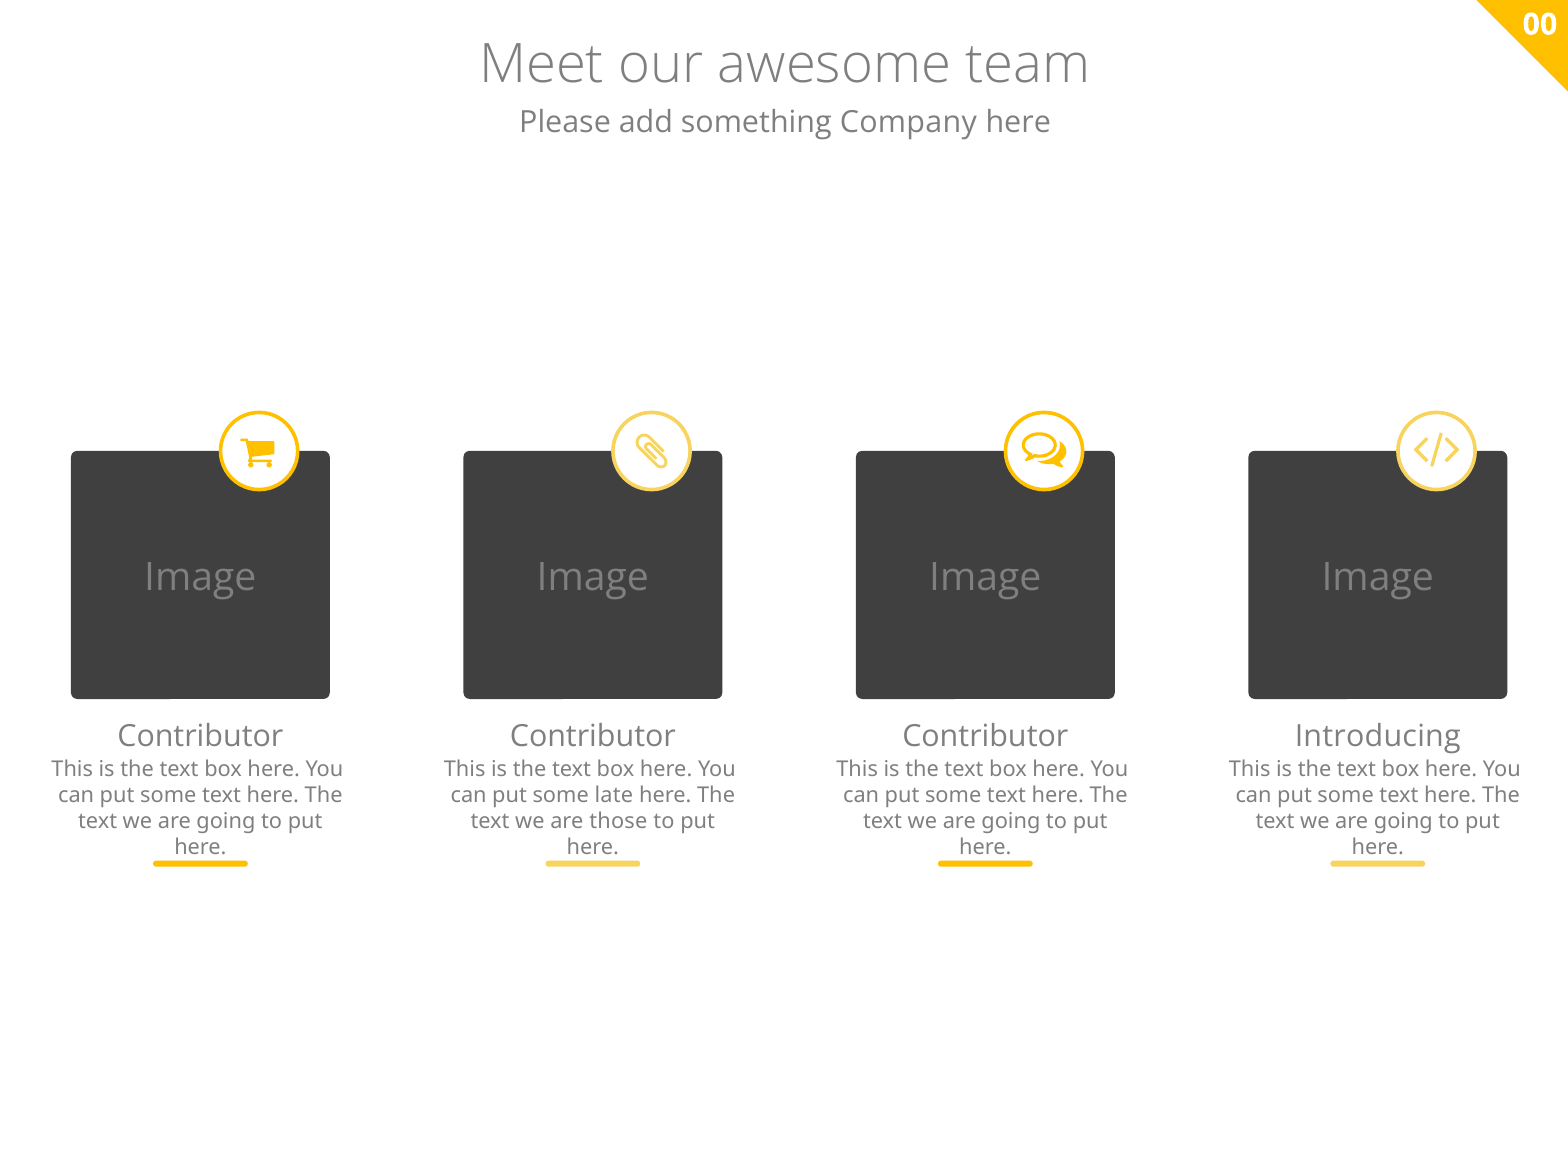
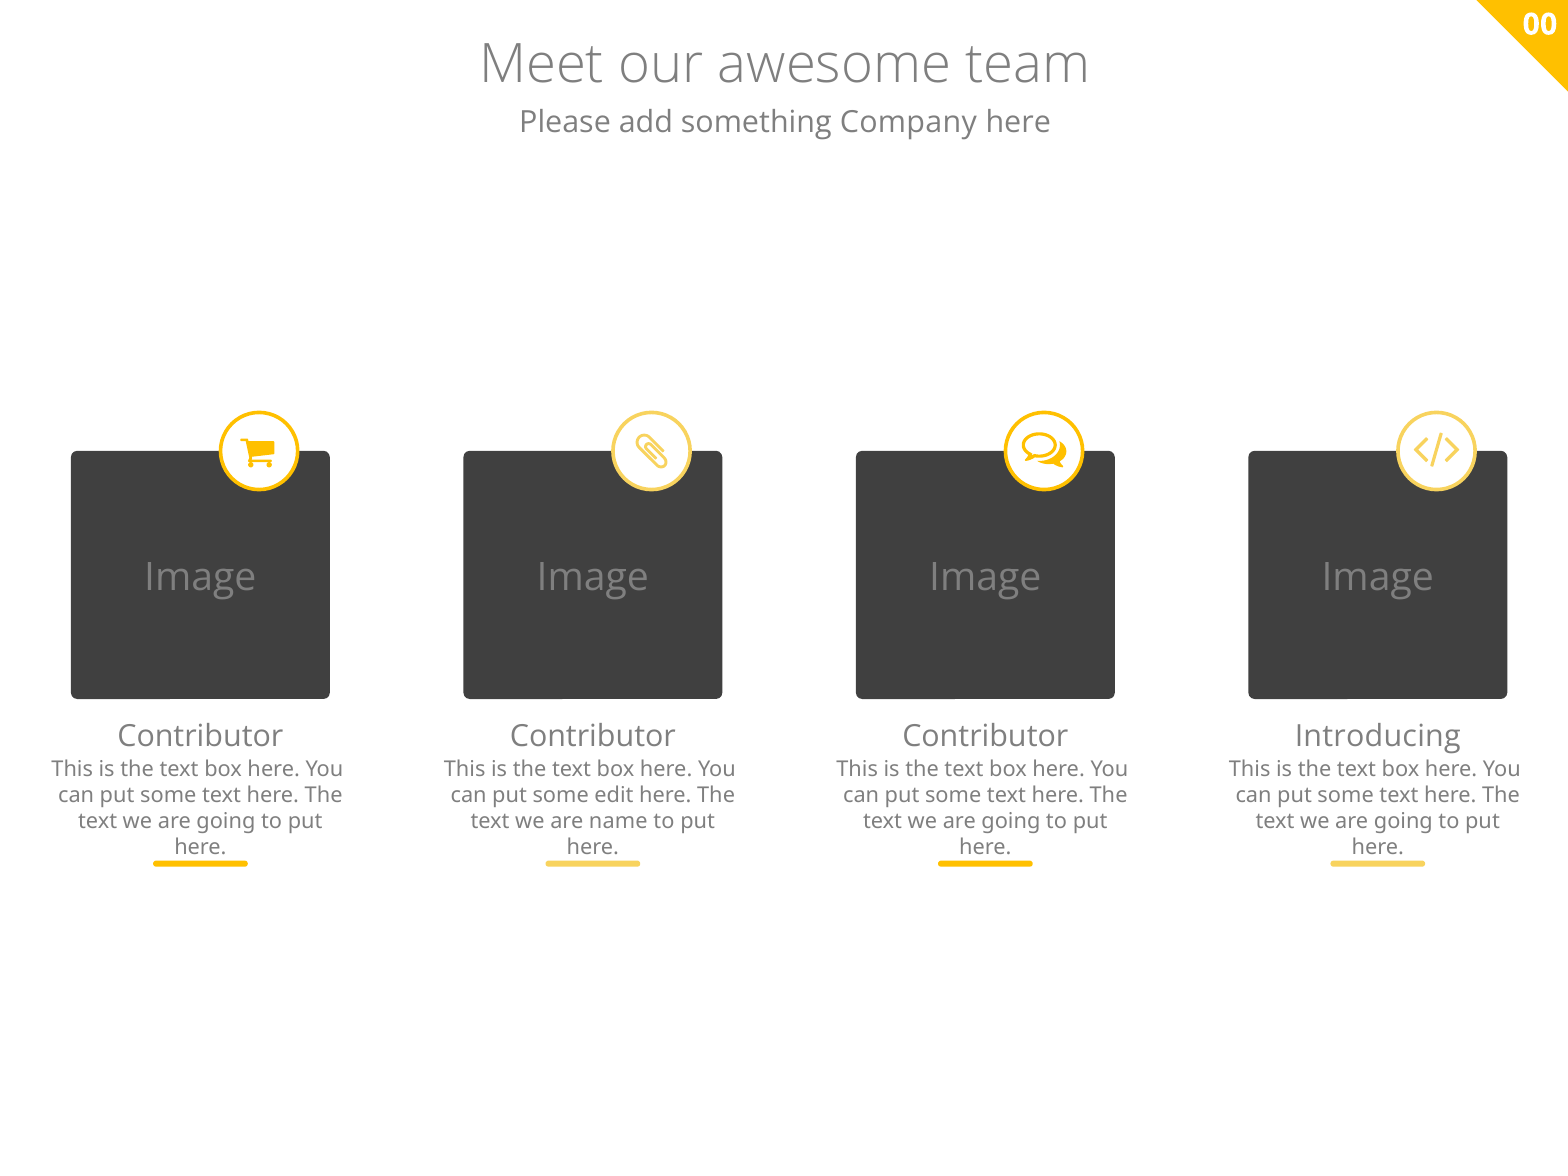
late: late -> edit
those: those -> name
